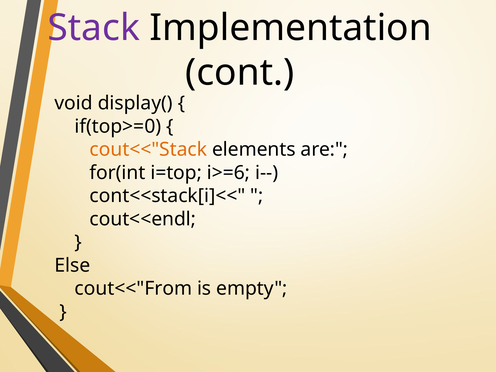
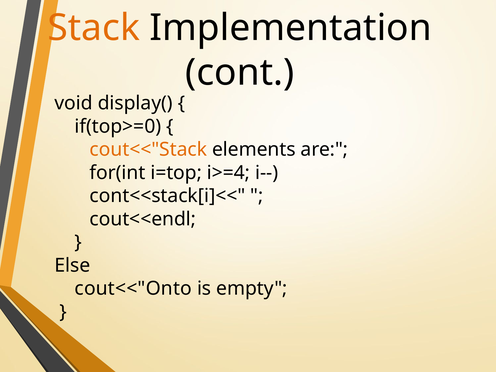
Stack colour: purple -> orange
i>=6: i>=6 -> i>=4
cout<<"From: cout<<"From -> cout<<"Onto
